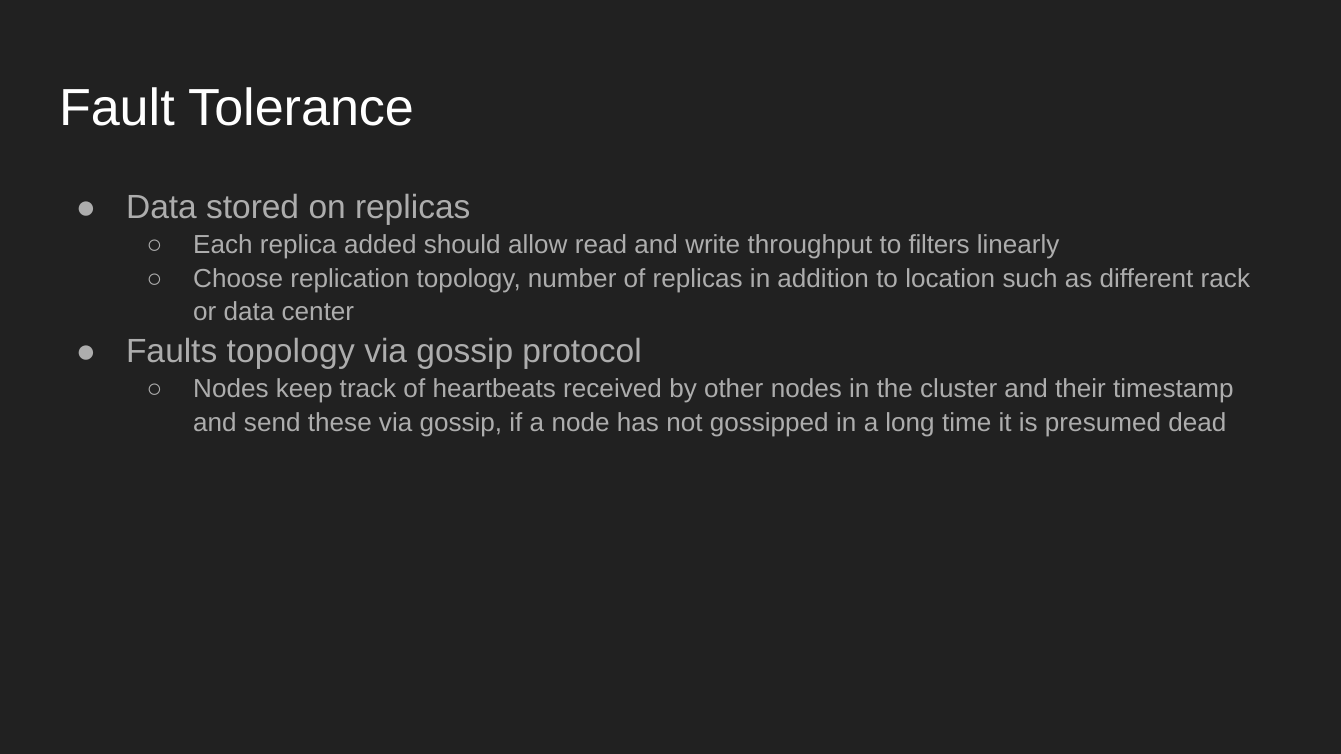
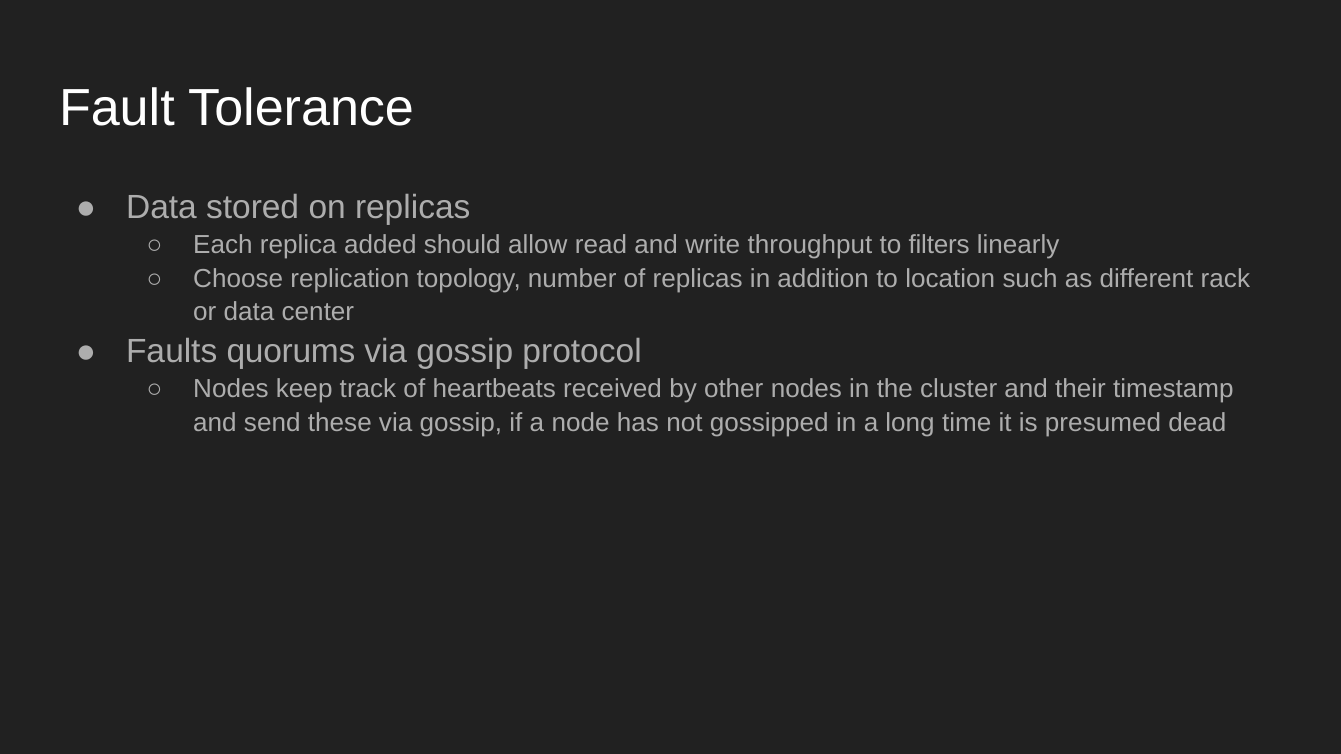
Faults topology: topology -> quorums
